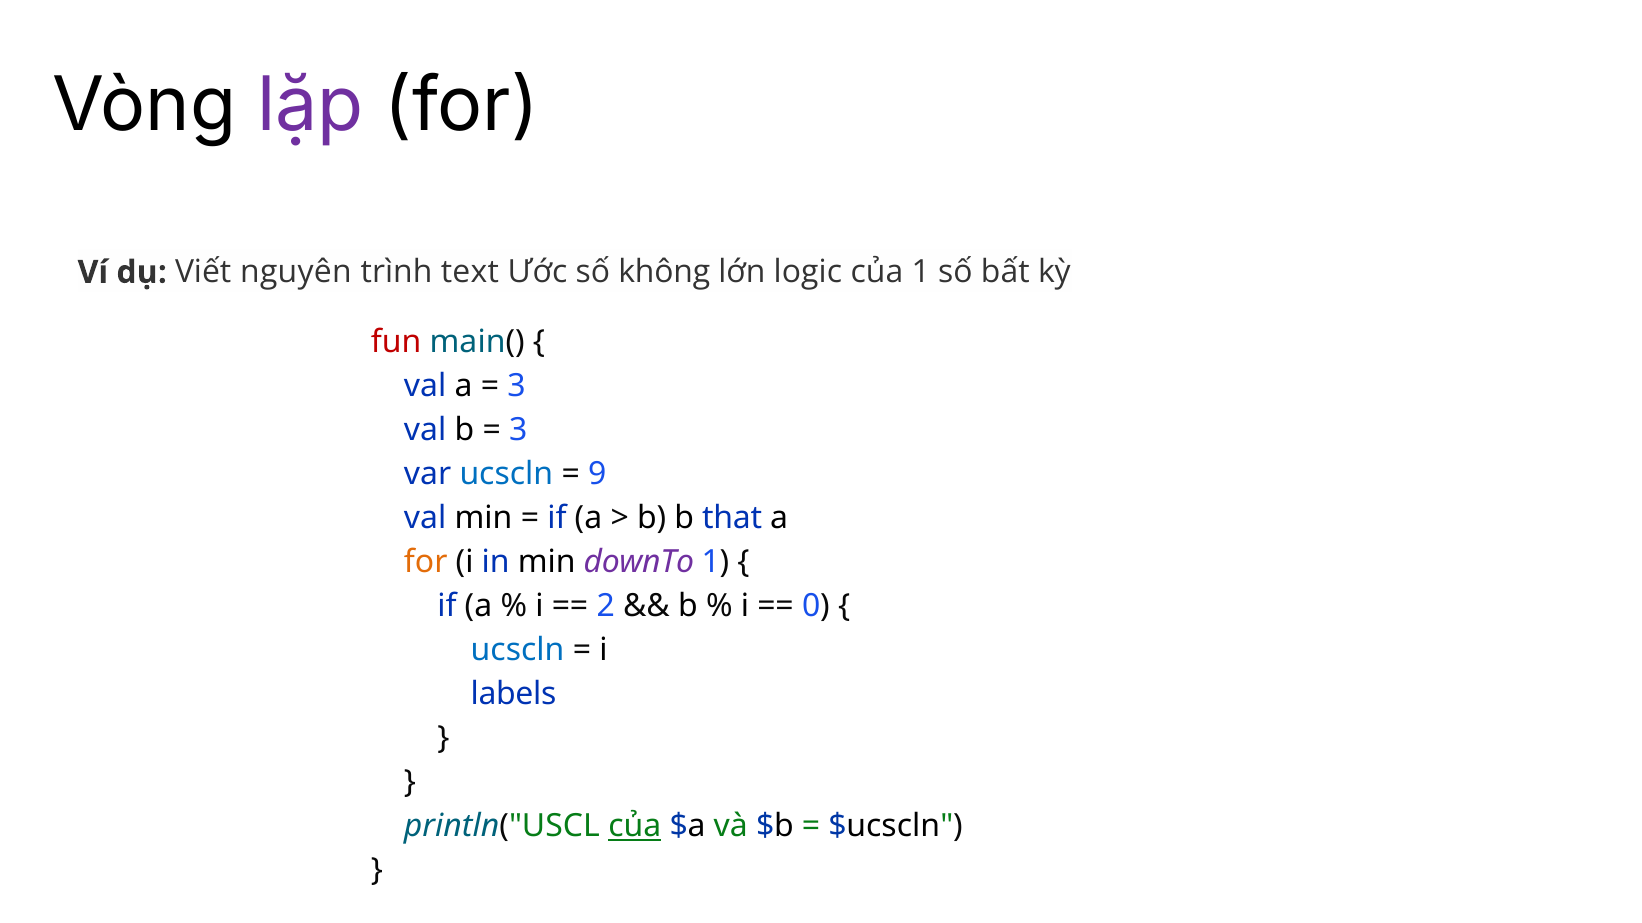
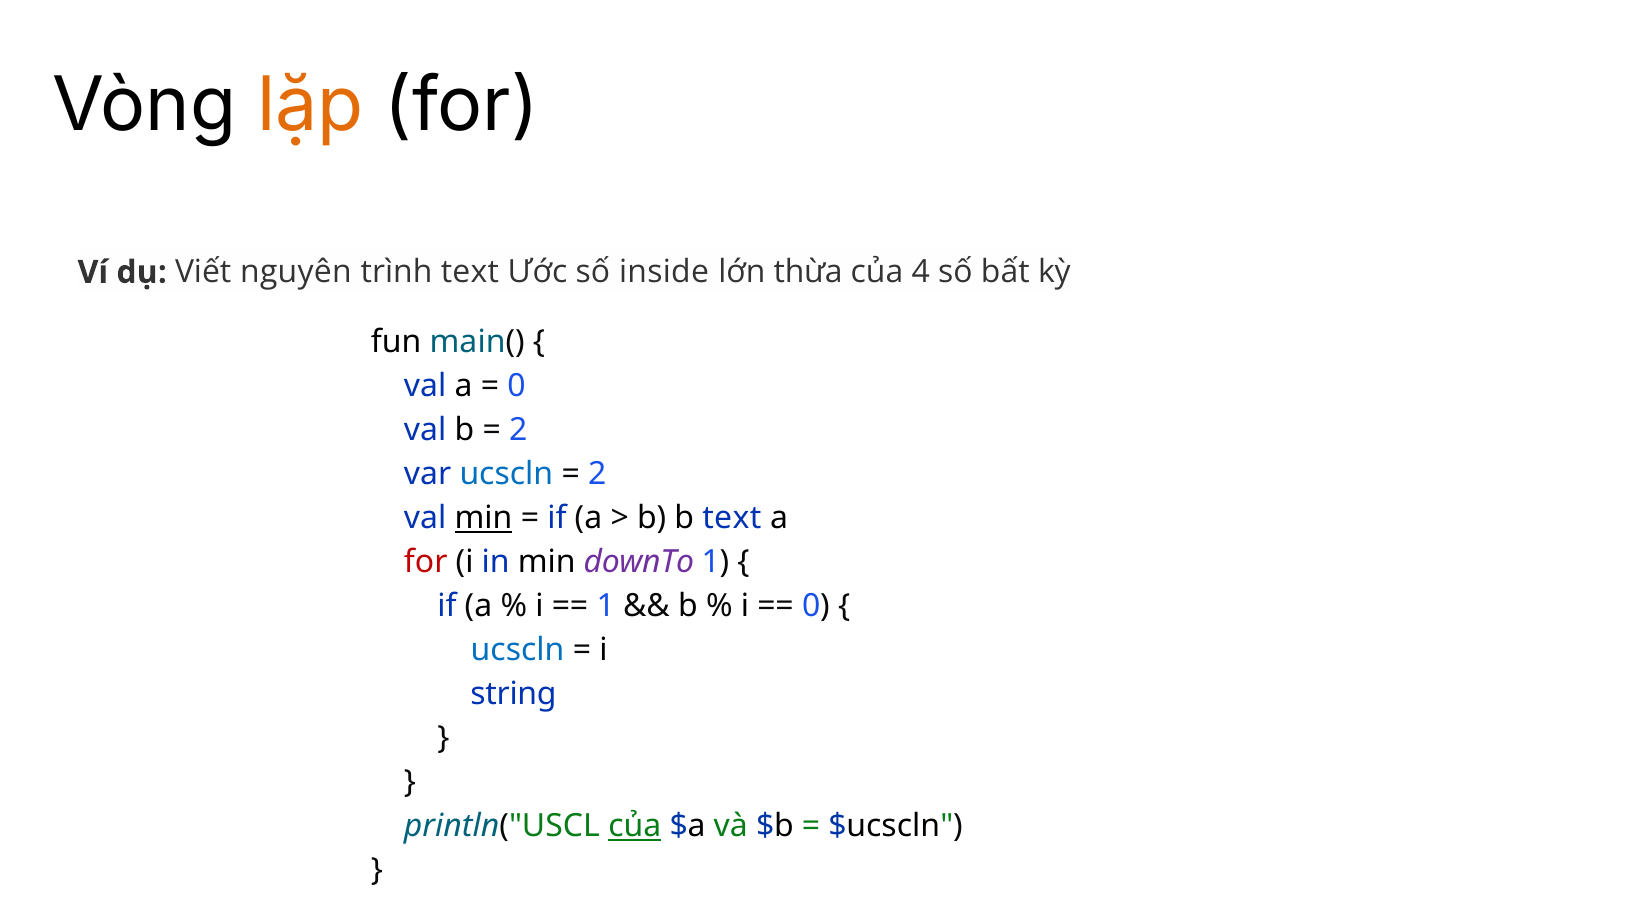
lặp colour: purple -> orange
không: không -> inside
logic: logic -> thừa
của 1: 1 -> 4
fun colour: red -> black
3 at (517, 386): 3 -> 0
3 at (518, 430): 3 -> 2
9 at (597, 474): 9 -> 2
min at (483, 518) underline: none -> present
b that: that -> text
for at (426, 562) colour: orange -> red
2 at (606, 606): 2 -> 1
labels: labels -> string
